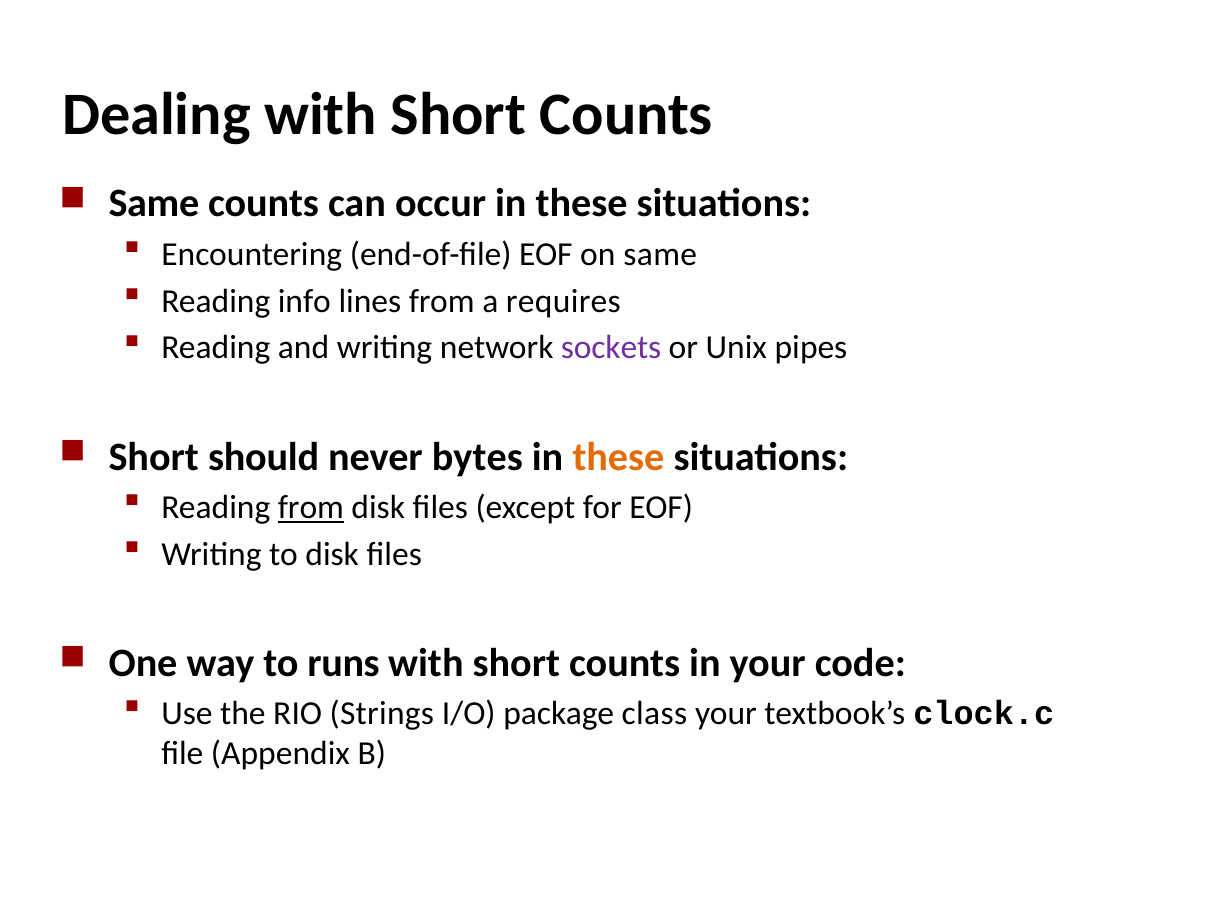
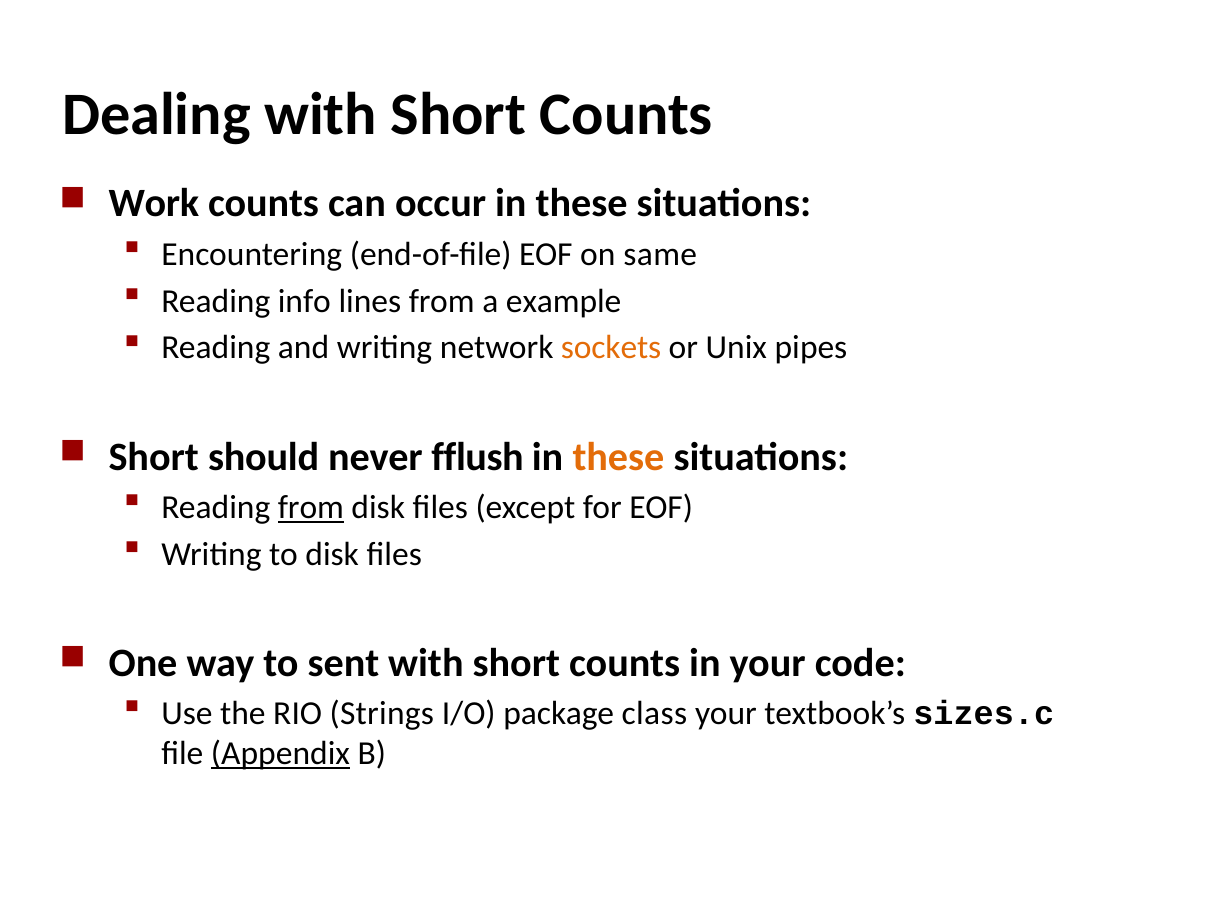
Same at (154, 204): Same -> Work
requires: requires -> example
sockets colour: purple -> orange
bytes: bytes -> fflush
runs: runs -> sent
clock.c: clock.c -> sizes.c
Appendix underline: none -> present
